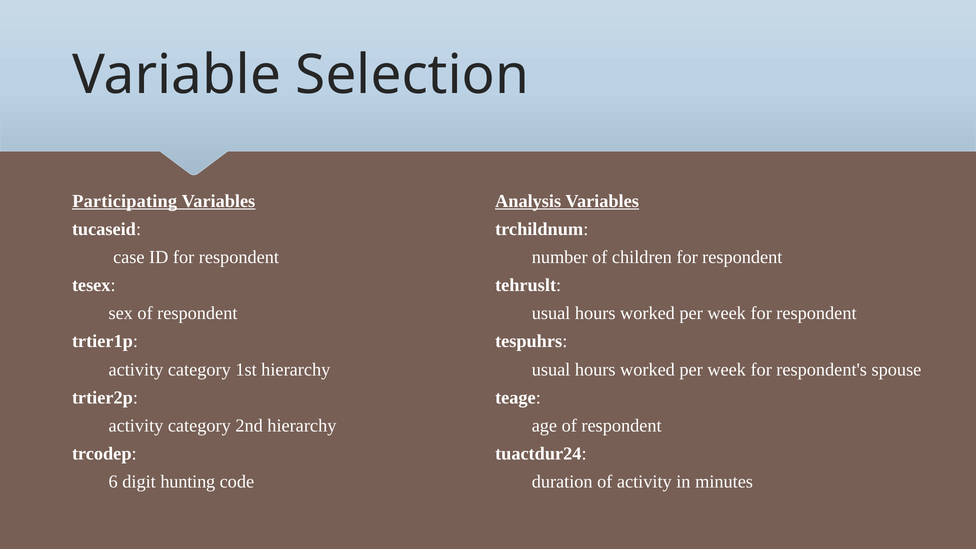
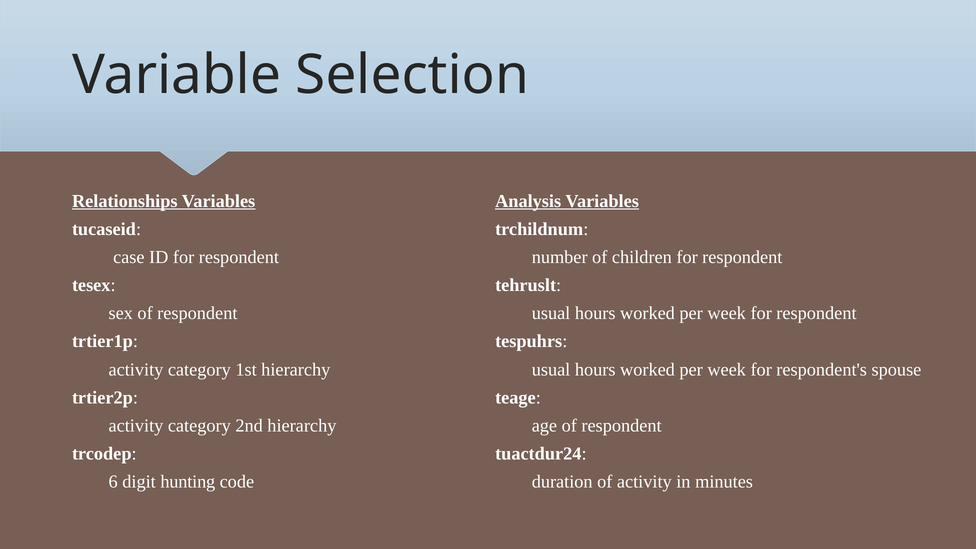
Participating: Participating -> Relationships
